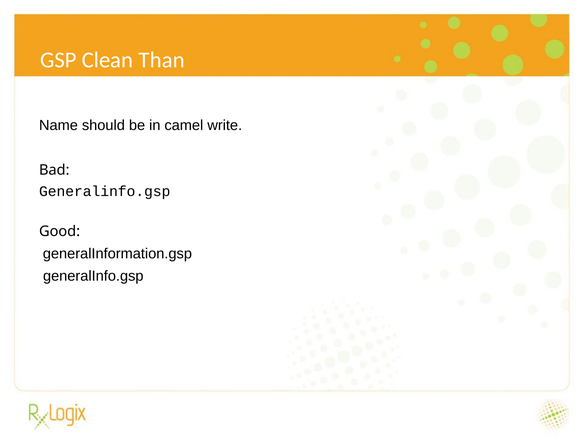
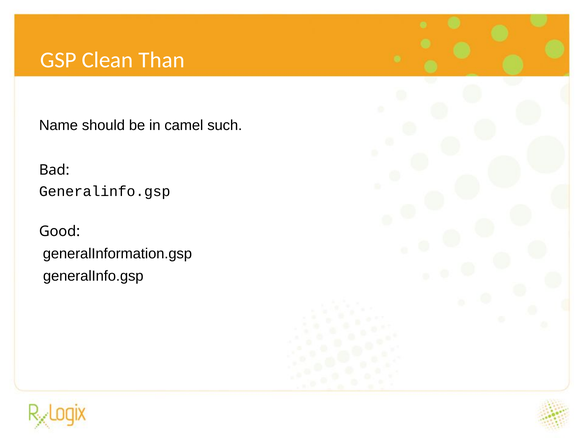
write: write -> such
